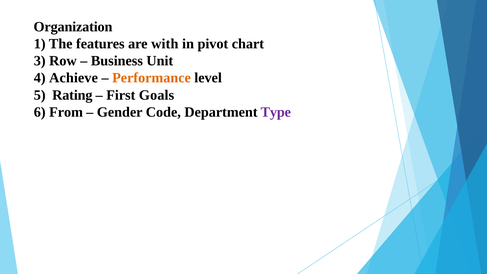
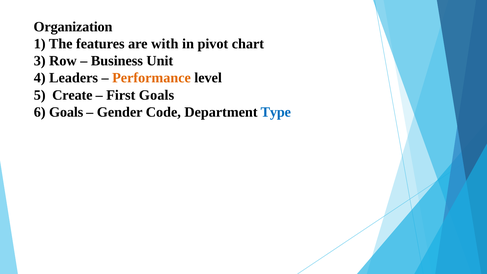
Achieve: Achieve -> Leaders
Rating: Rating -> Create
6 From: From -> Goals
Type colour: purple -> blue
